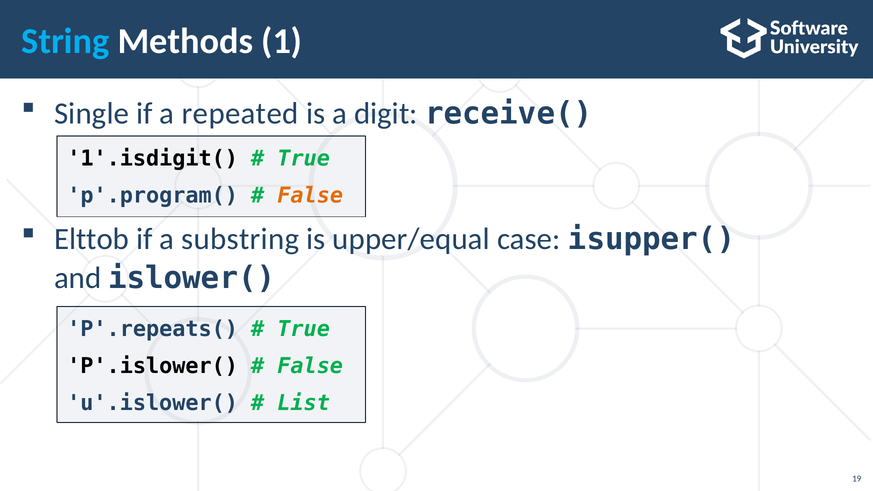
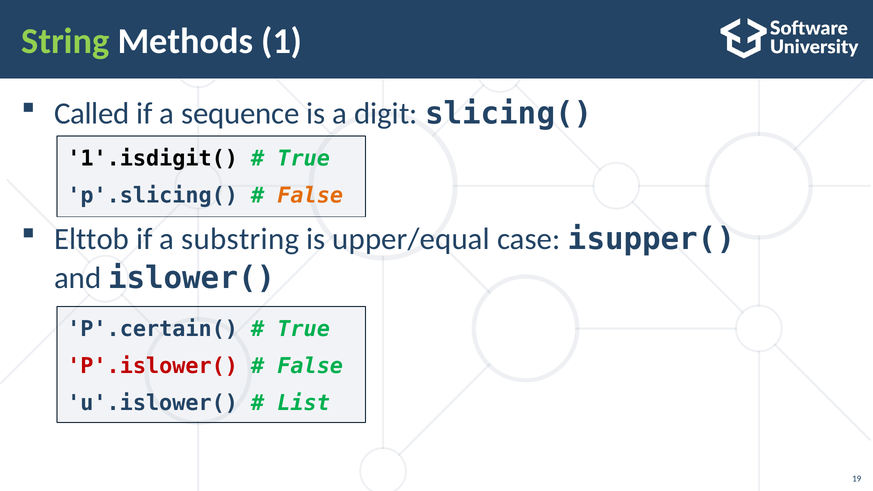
String colour: light blue -> light green
Single: Single -> Called
repeated: repeated -> sequence
receive(: receive( -> slicing(
p'.program(: p'.program( -> p'.slicing(
P'.repeats(: P'.repeats( -> P'.certain(
P'.islower( colour: black -> red
